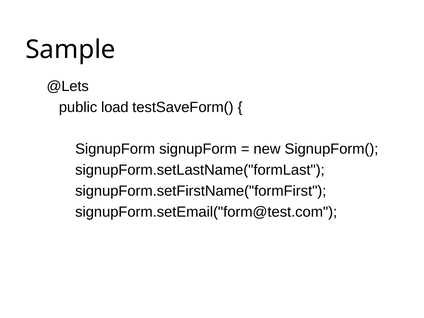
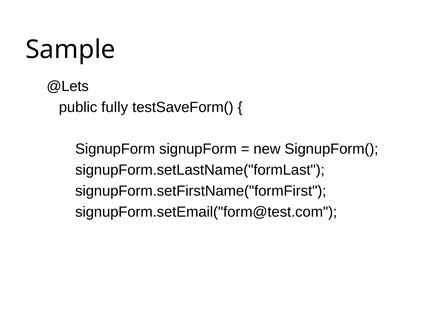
load: load -> fully
